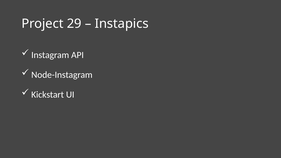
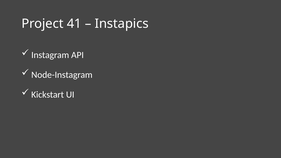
29: 29 -> 41
